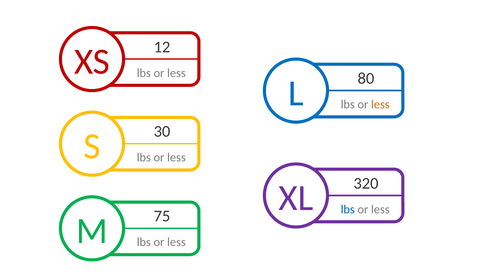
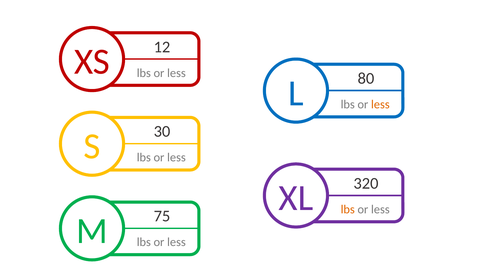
lbs at (348, 210) colour: blue -> orange
